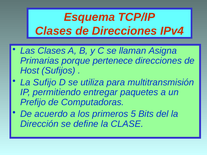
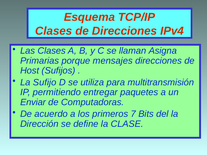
pertenece: pertenece -> mensajes
Prefijo: Prefijo -> Enviar
5: 5 -> 7
